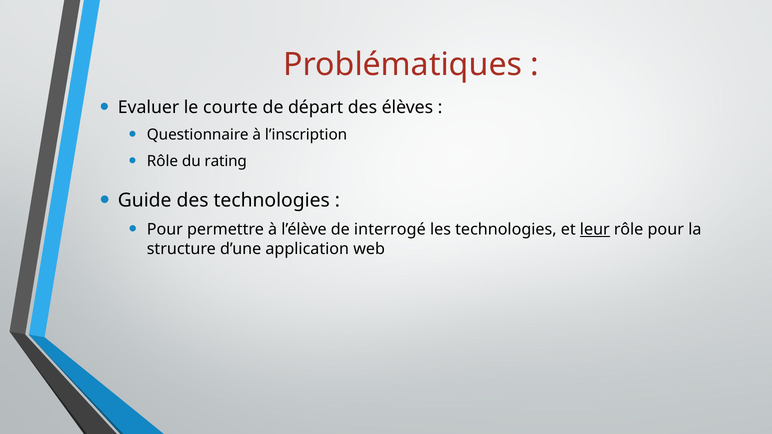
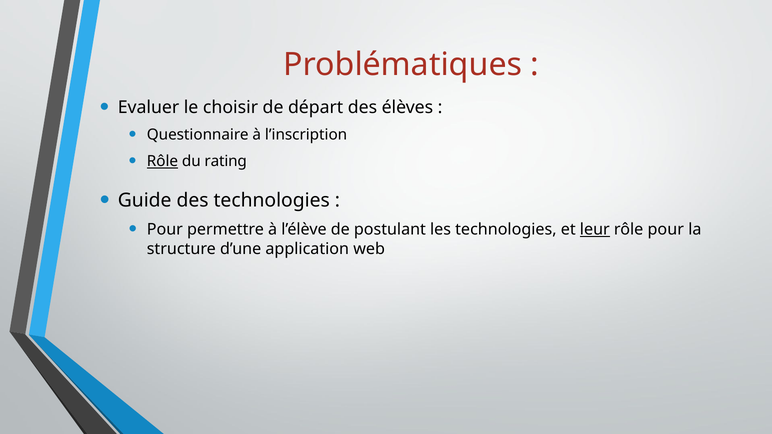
courte: courte -> choisir
Rôle at (162, 161) underline: none -> present
interrogé: interrogé -> postulant
